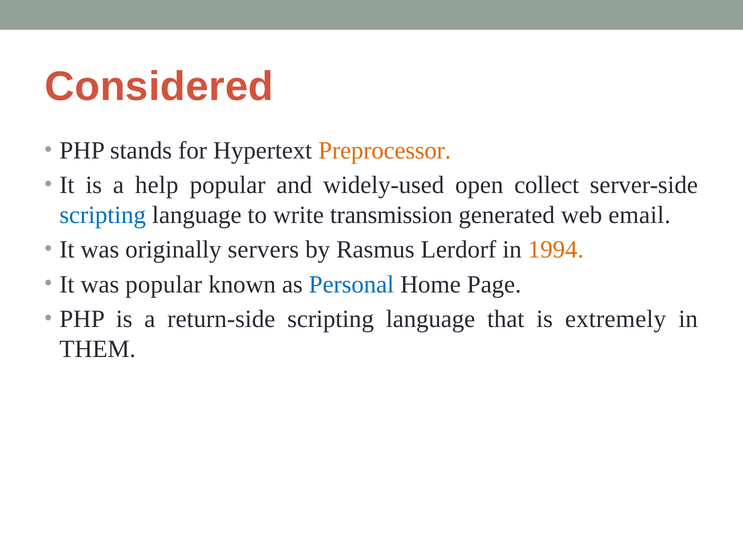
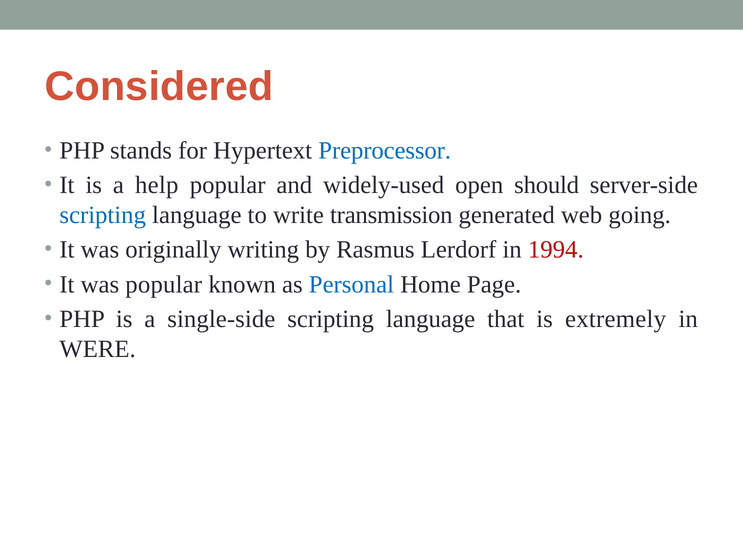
Preprocessor colour: orange -> blue
collect: collect -> should
email: email -> going
servers: servers -> writing
1994 colour: orange -> red
return-side: return-side -> single-side
THEM: THEM -> WERE
